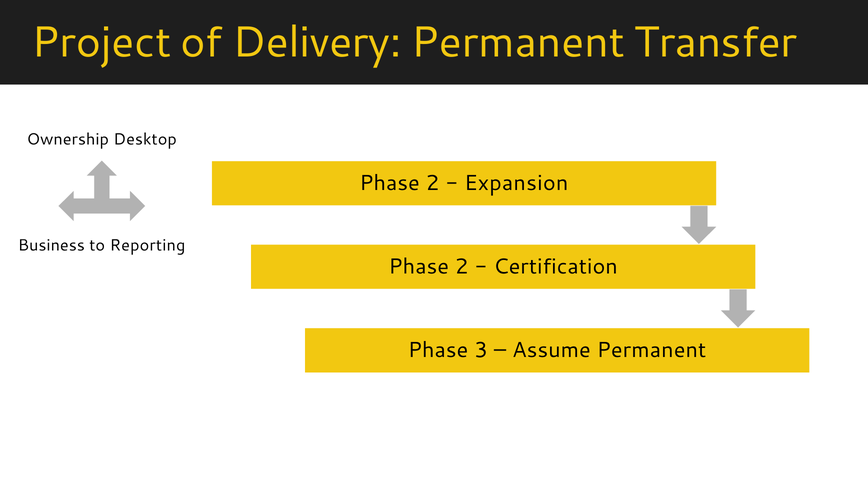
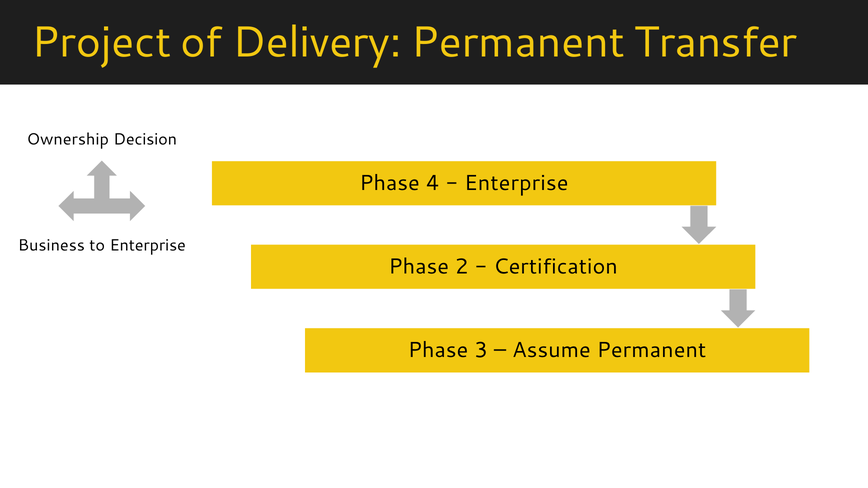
Desktop: Desktop -> Decision
2 at (433, 183): 2 -> 4
Expansion at (516, 183): Expansion -> Enterprise
to Reporting: Reporting -> Enterprise
